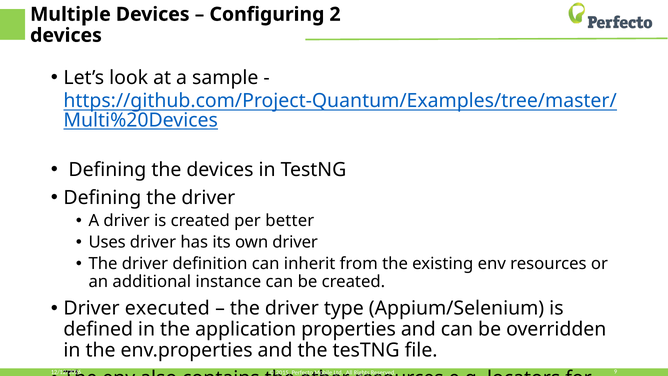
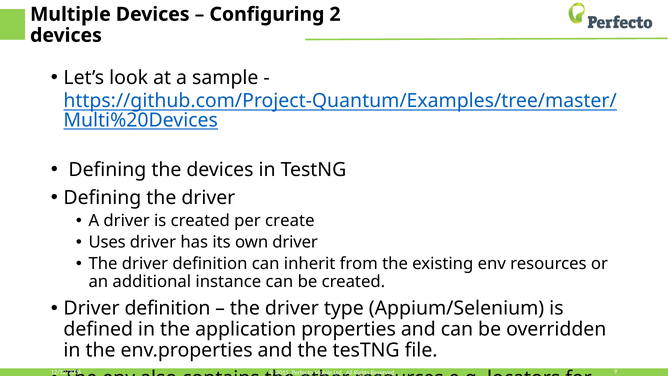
better: better -> create
executed at (167, 308): executed -> definition
